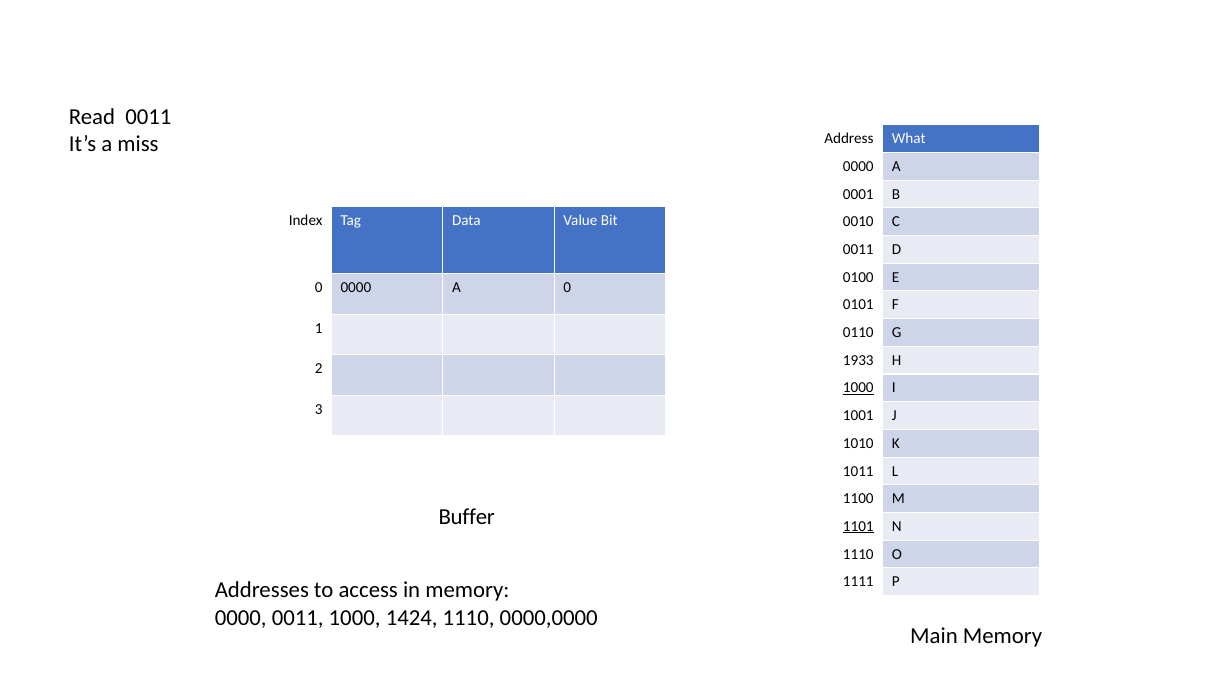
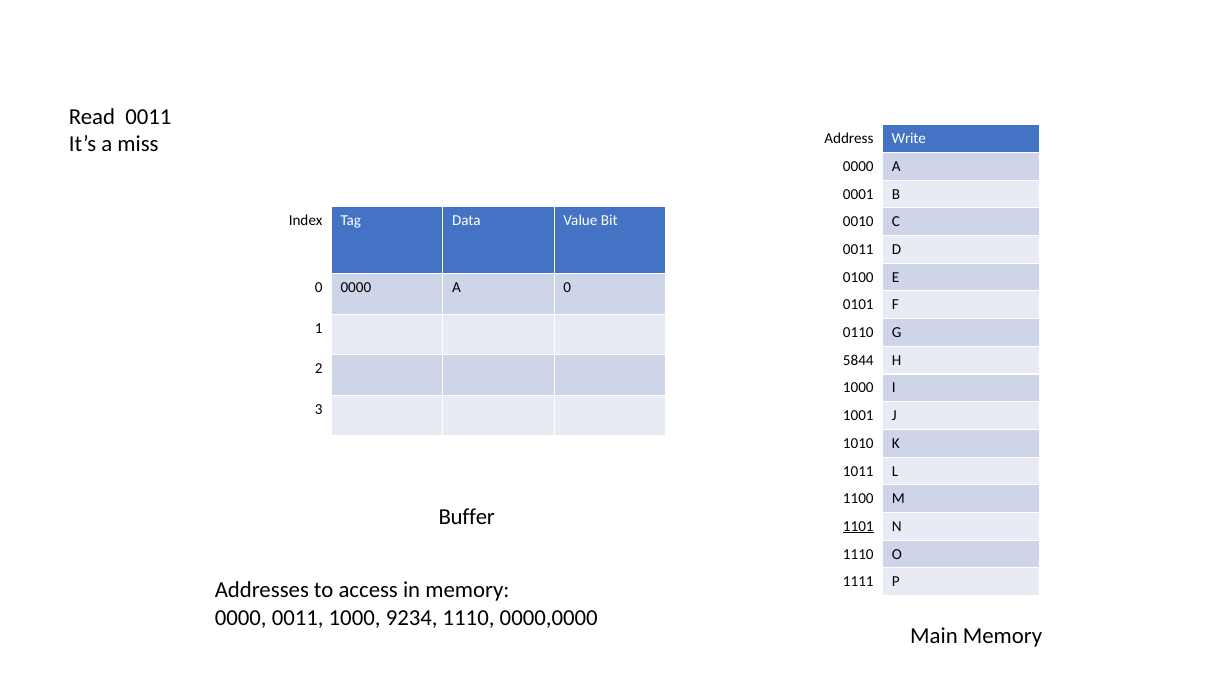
What: What -> Write
1933: 1933 -> 5844
1000 at (858, 388) underline: present -> none
1424: 1424 -> 9234
